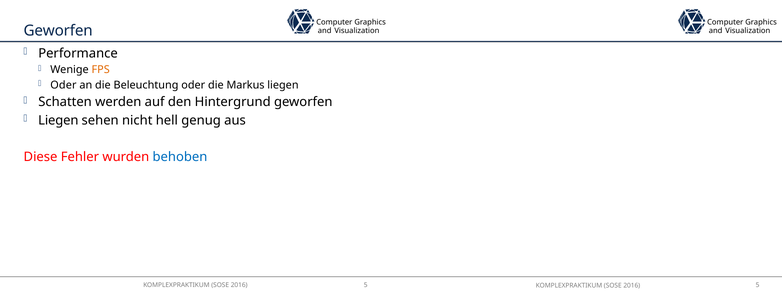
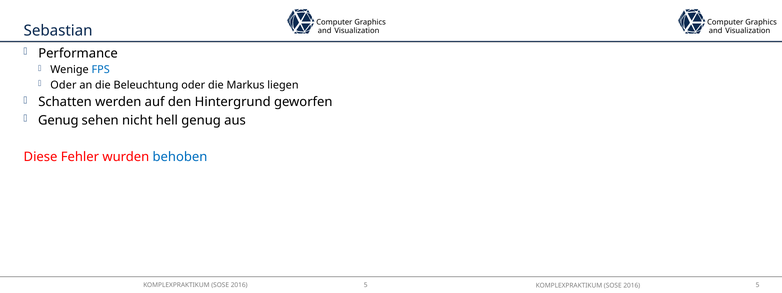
Geworfen at (58, 31): Geworfen -> Sebastian
FPS colour: orange -> blue
Liegen at (58, 120): Liegen -> Genug
